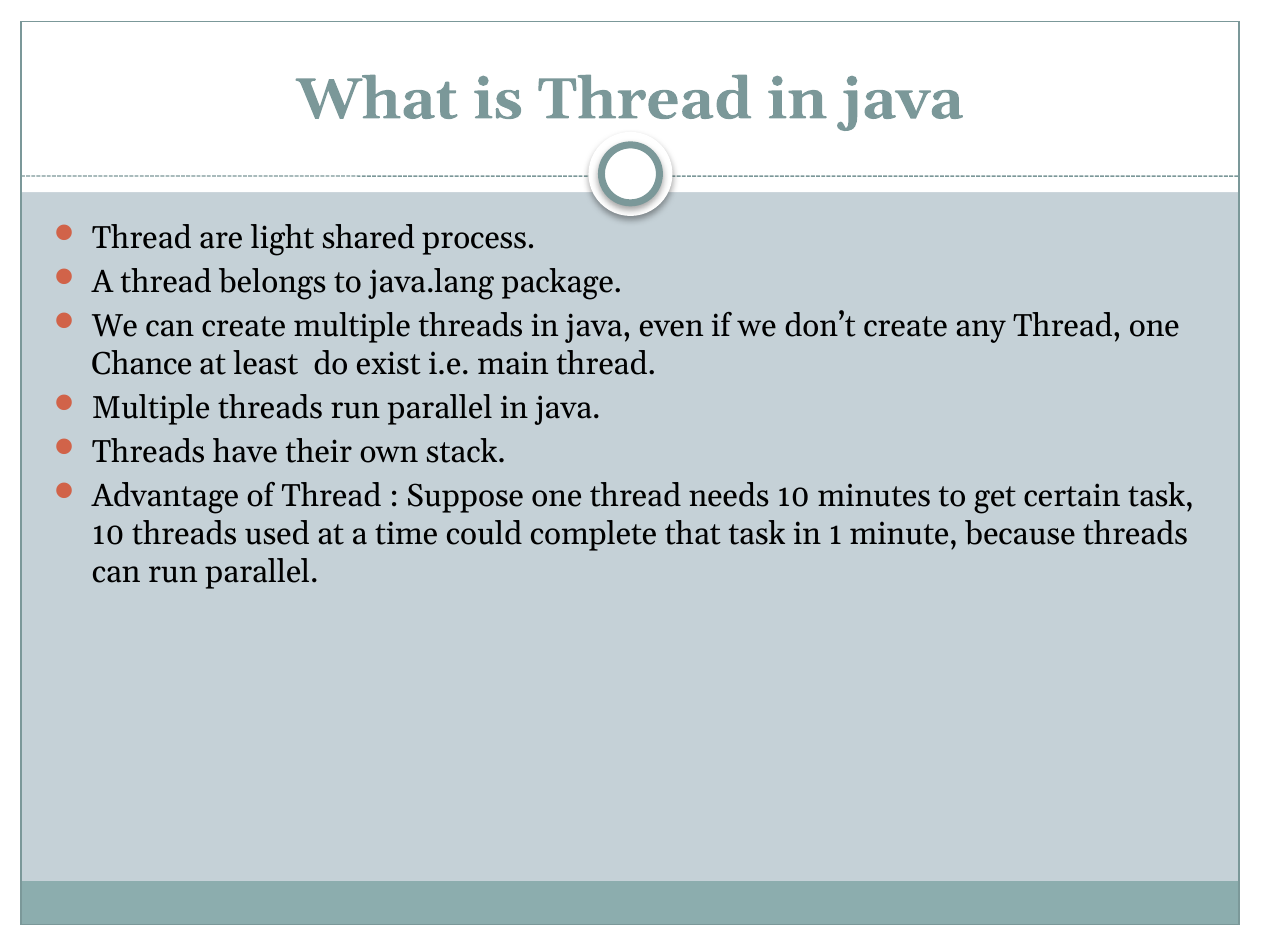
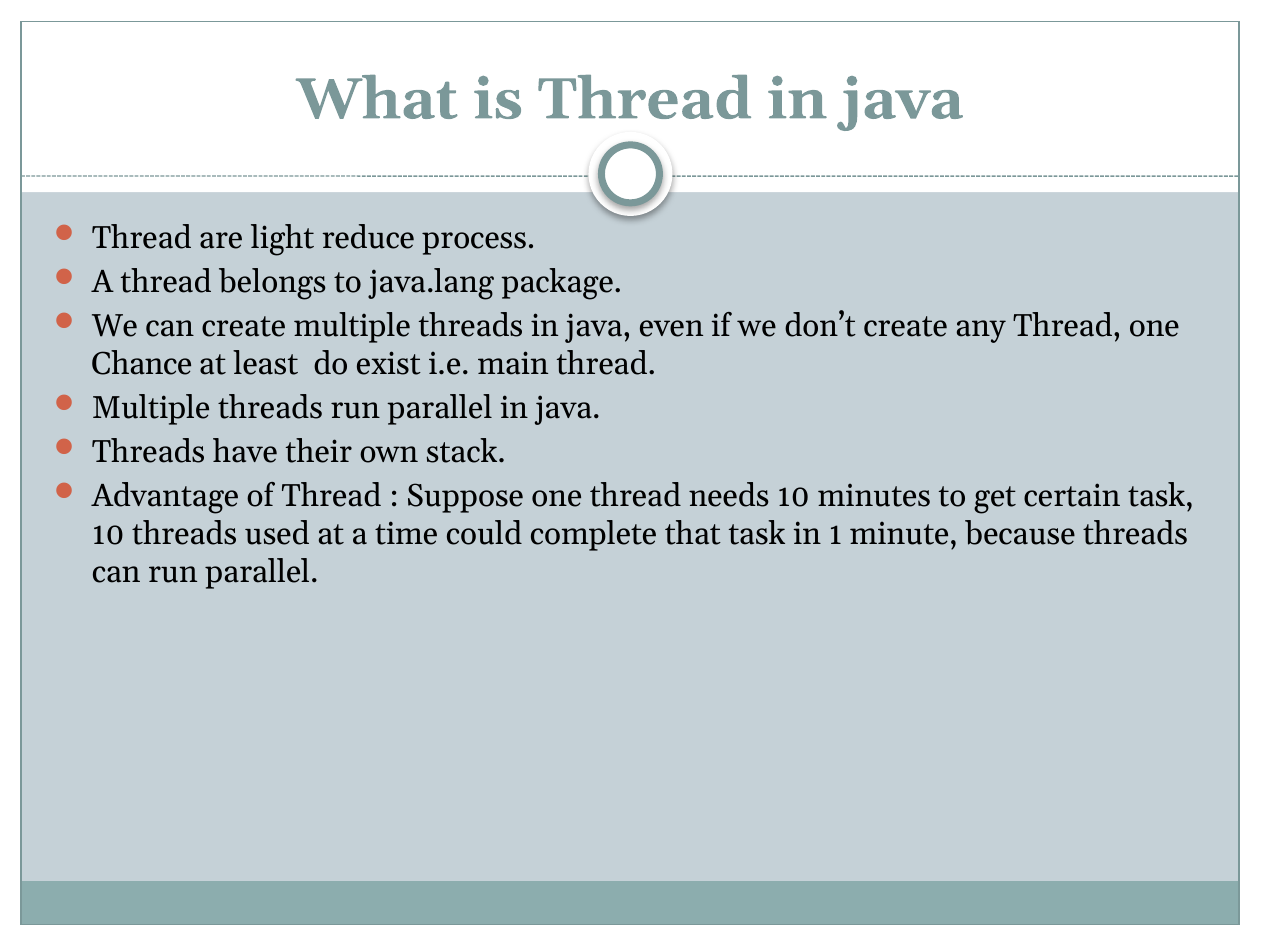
shared: shared -> reduce
